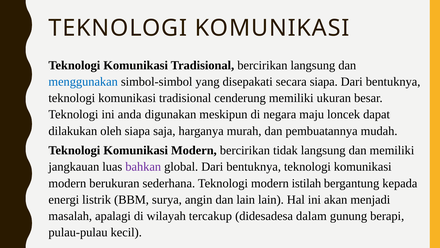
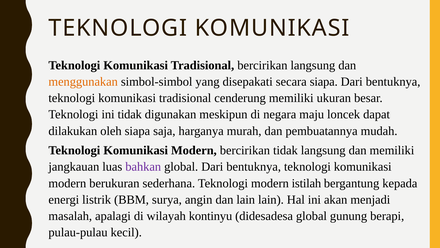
menggunakan colour: blue -> orange
ini anda: anda -> tidak
tercakup: tercakup -> kontinyu
didesadesa dalam: dalam -> global
